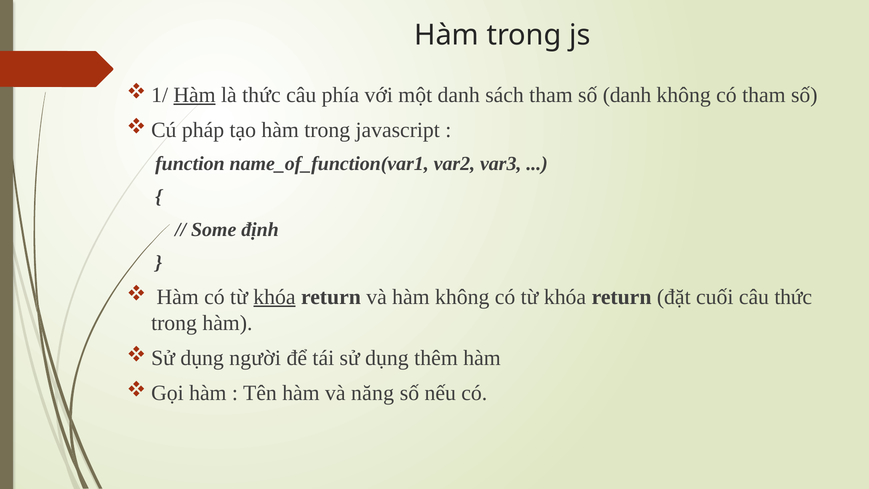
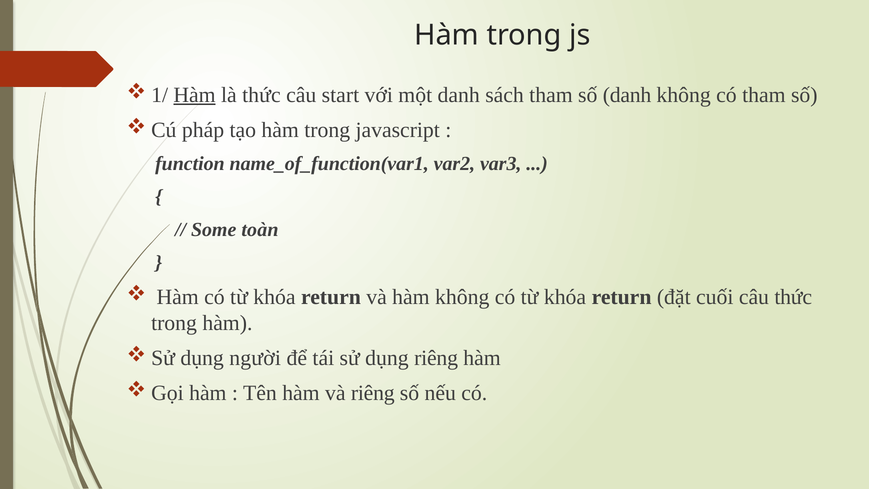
phía: phía -> start
định: định -> toàn
khóa at (274, 297) underline: present -> none
dụng thêm: thêm -> riêng
và năng: năng -> riêng
